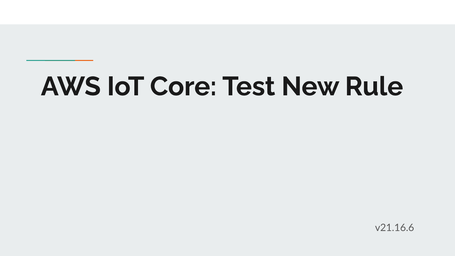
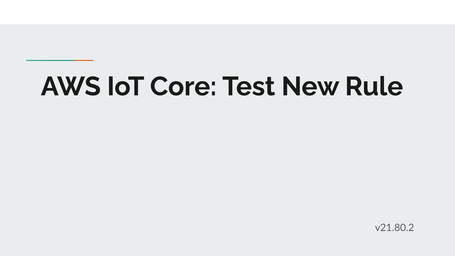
v21.16.6: v21.16.6 -> v21.80.2
